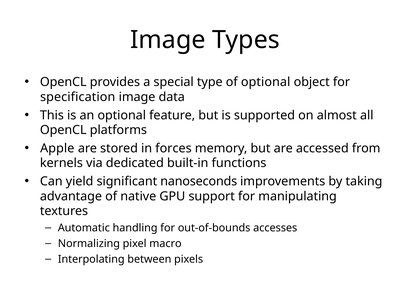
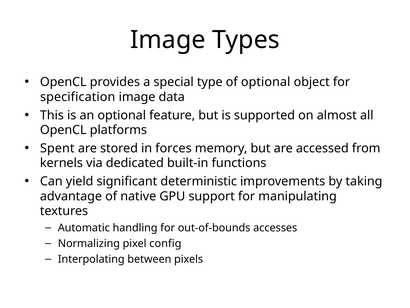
Apple: Apple -> Spent
nanoseconds: nanoseconds -> deterministic
macro: macro -> config
